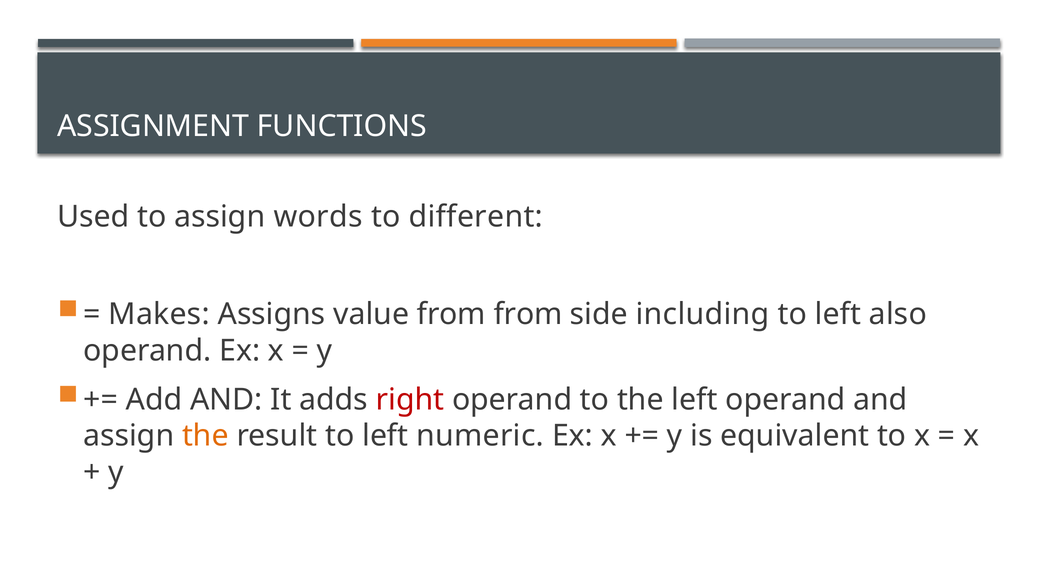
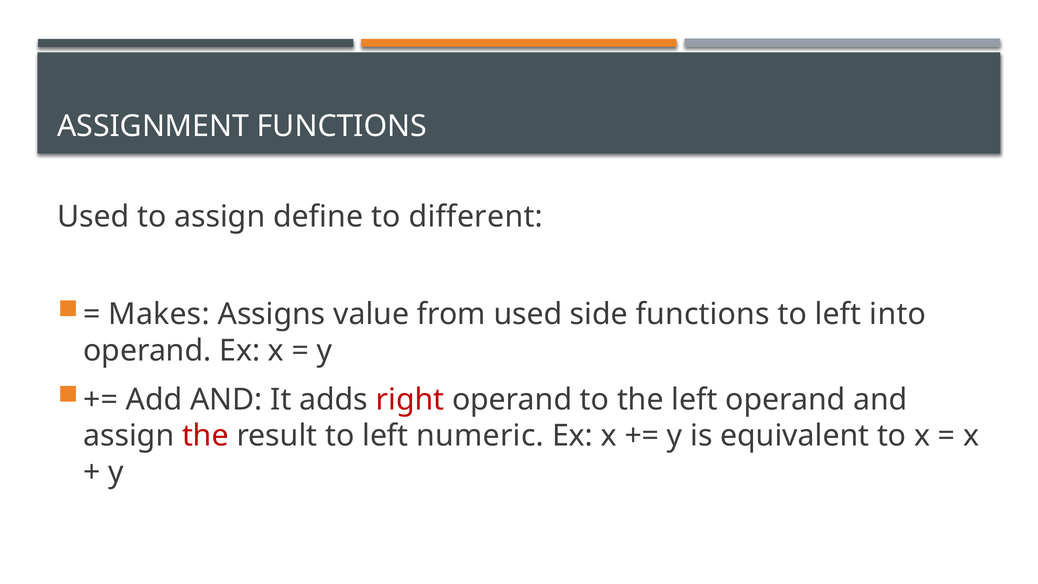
words: words -> define
from from: from -> used
side including: including -> functions
also: also -> into
the at (205, 436) colour: orange -> red
